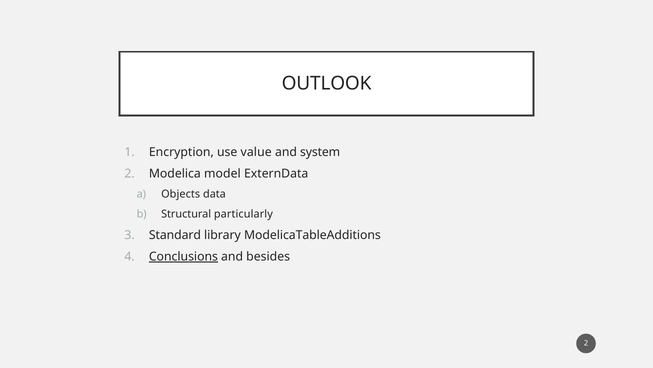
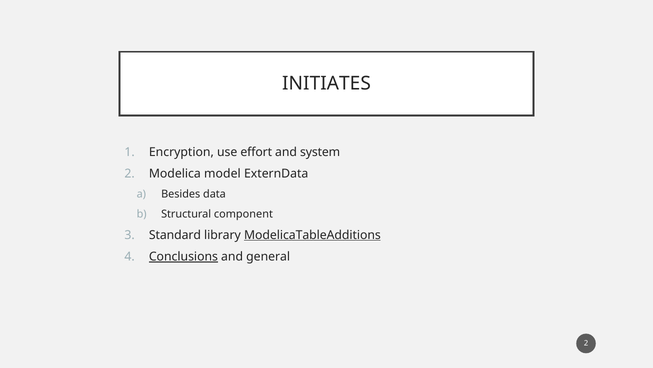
OUTLOOK: OUTLOOK -> INITIATES
value: value -> effort
Objects: Objects -> Besides
particularly: particularly -> component
ModelicaTableAdditions underline: none -> present
besides: besides -> general
